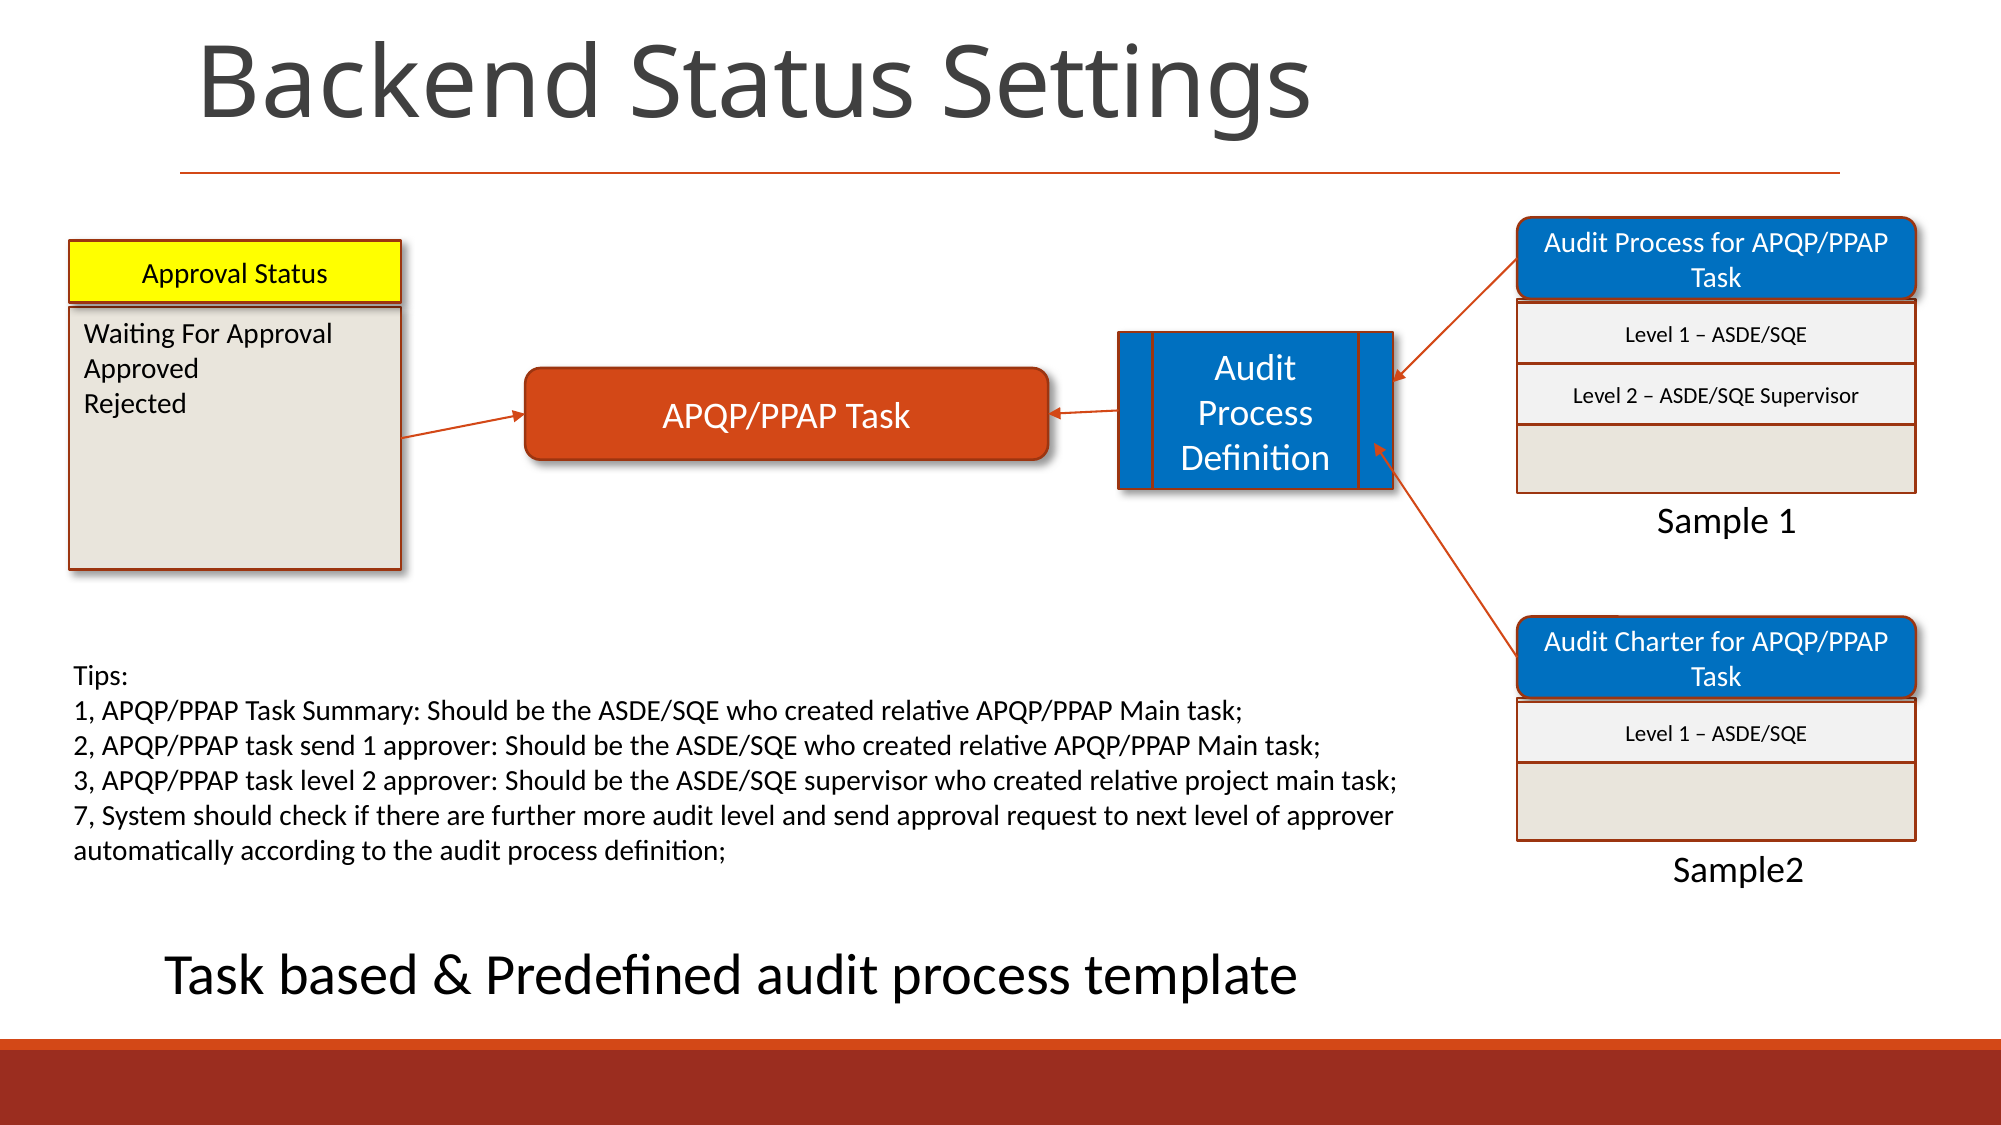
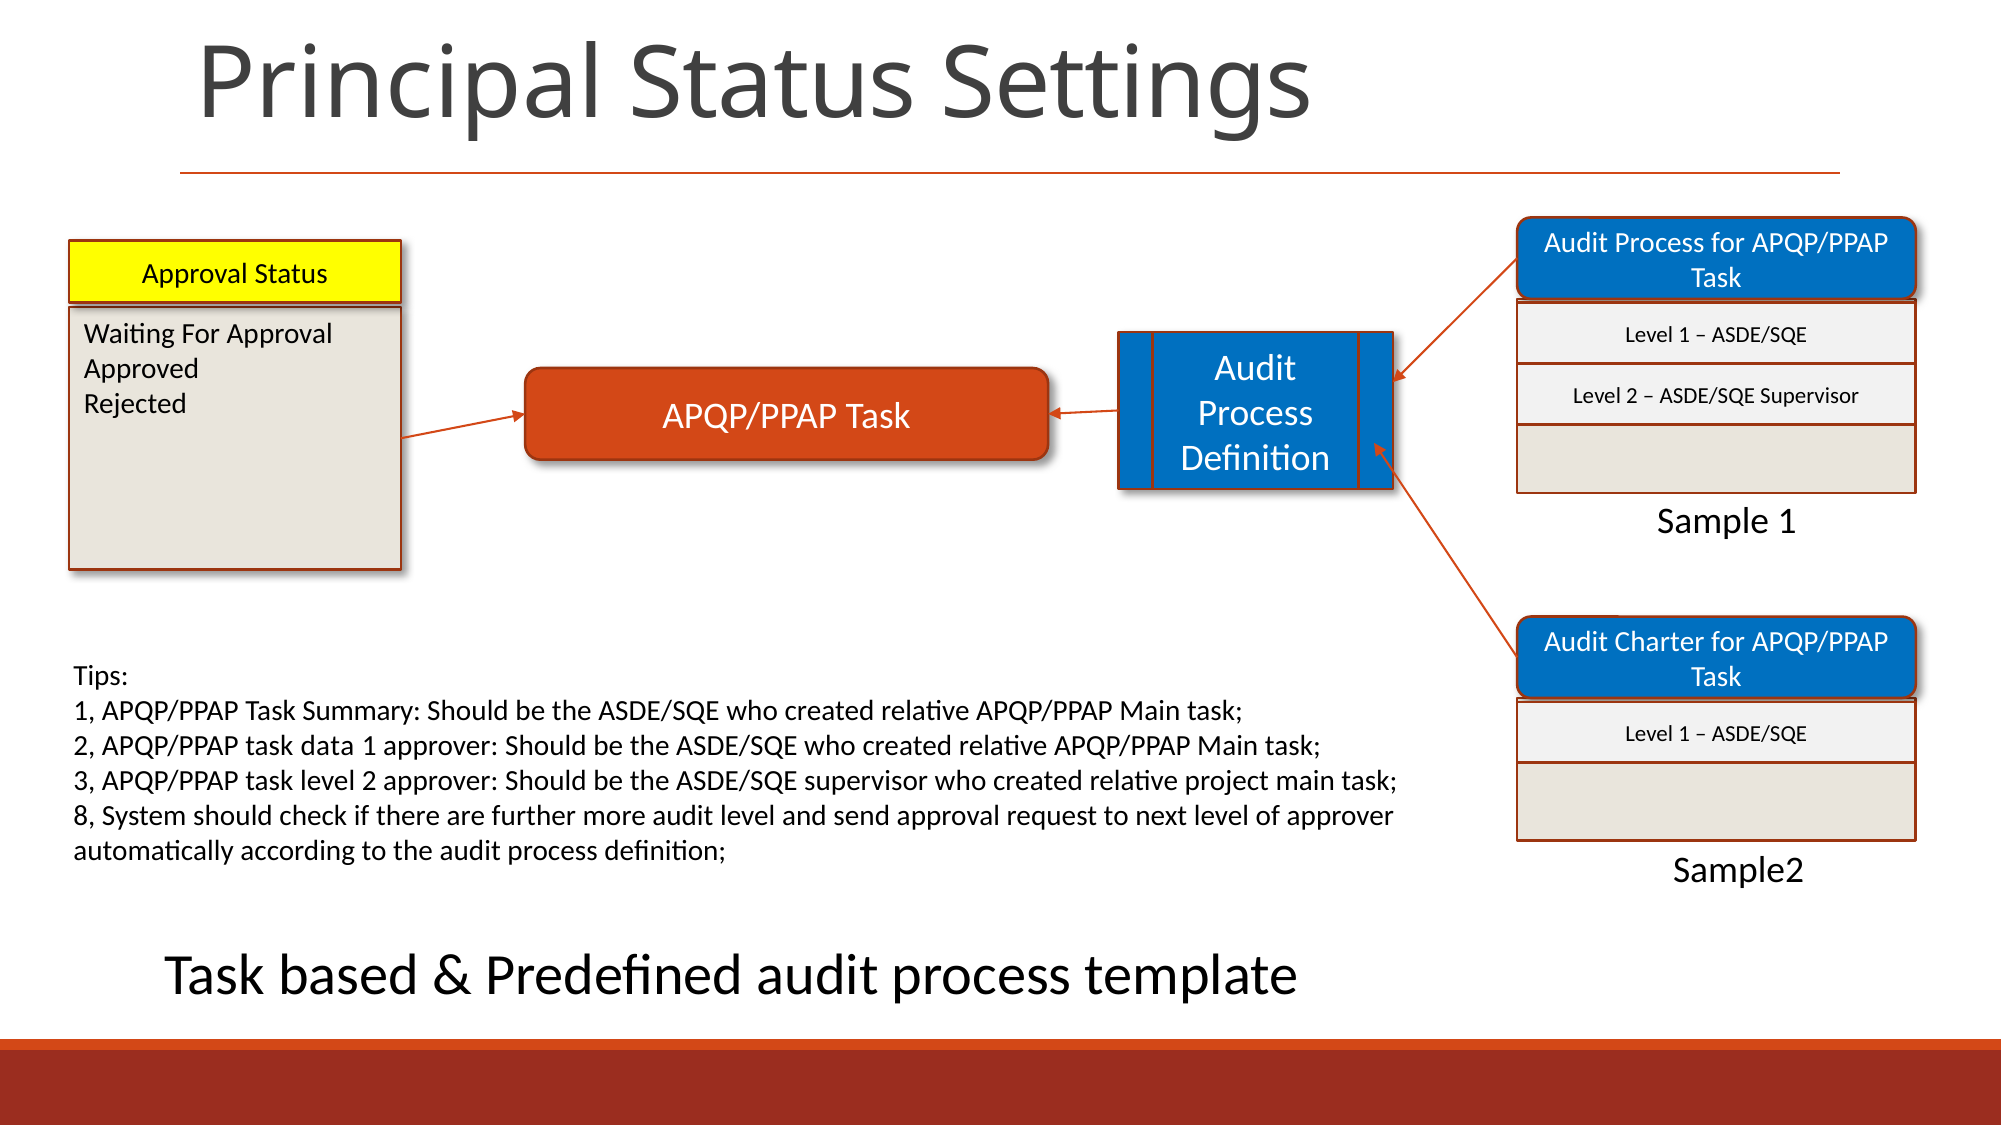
Backend: Backend -> Principal
task send: send -> data
7: 7 -> 8
